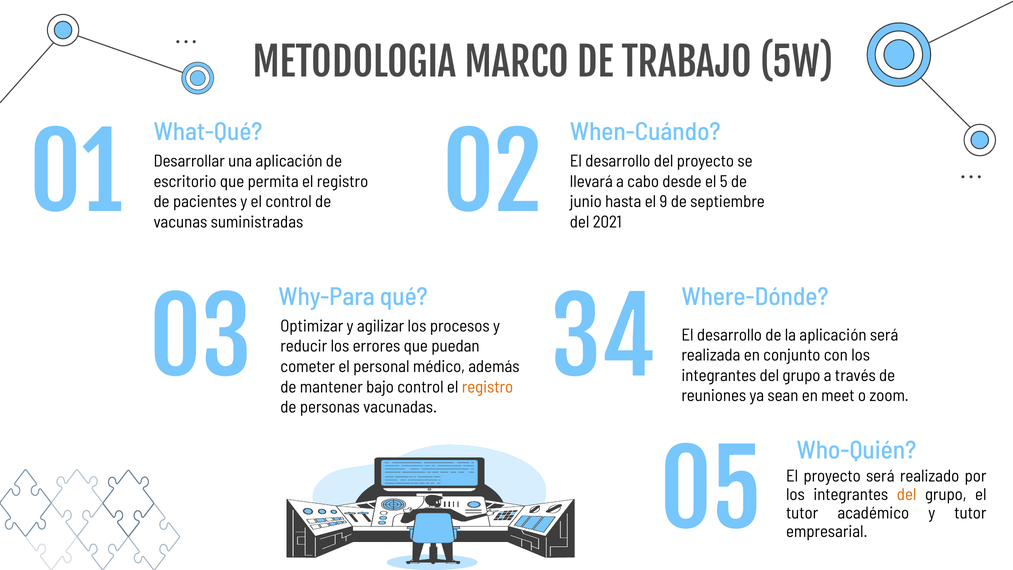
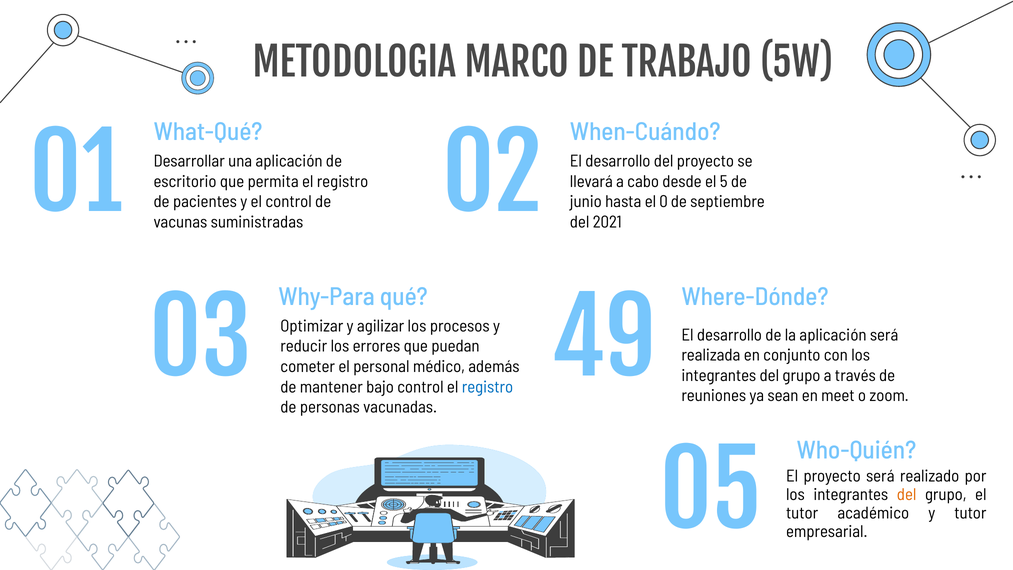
9: 9 -> 0
34: 34 -> 49
registro at (487, 387) colour: orange -> blue
